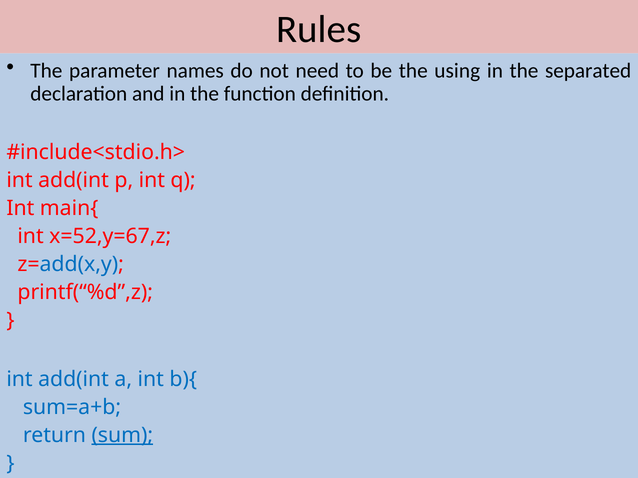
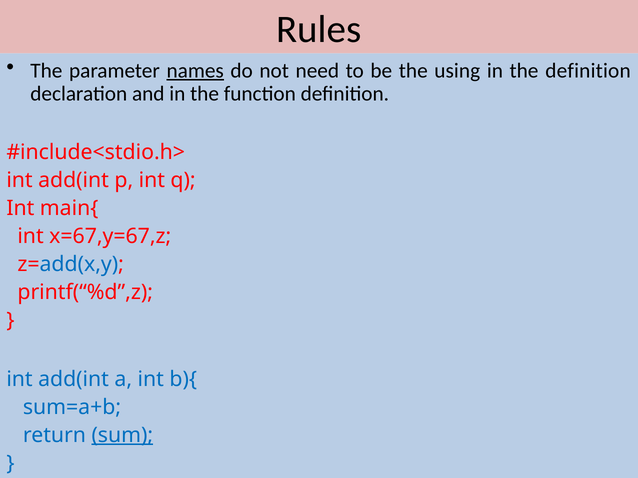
names underline: none -> present
the separated: separated -> definition
x=52,y=67,z: x=52,y=67,z -> x=67,y=67,z
